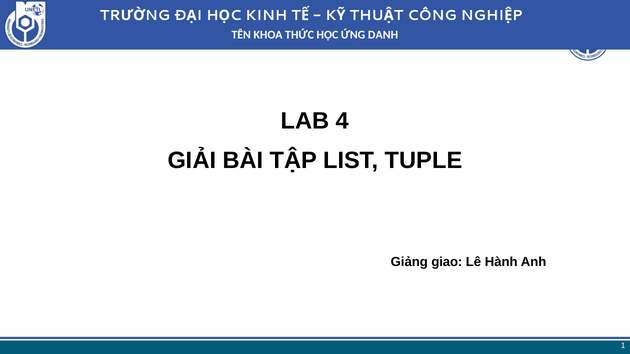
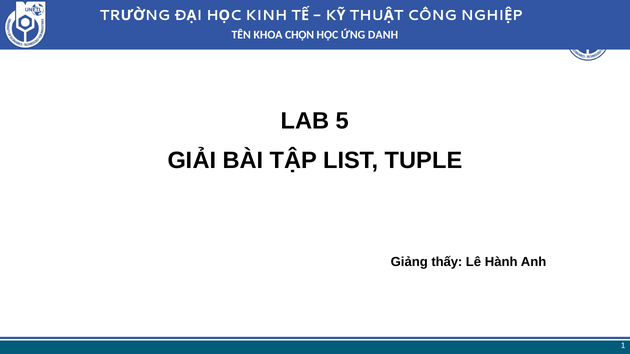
THỨC: THỨC -> CHỌN
4: 4 -> 5
giao: giao -> thấy
